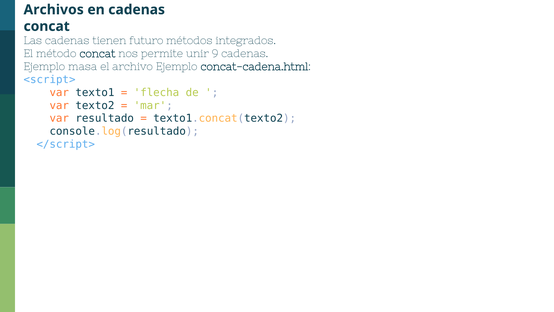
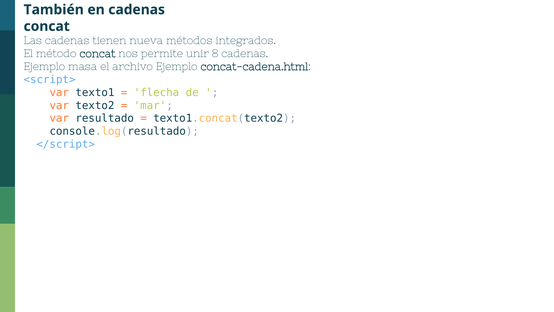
Archivos: Archivos -> También
futuro: futuro -> nueva
9: 9 -> 8
